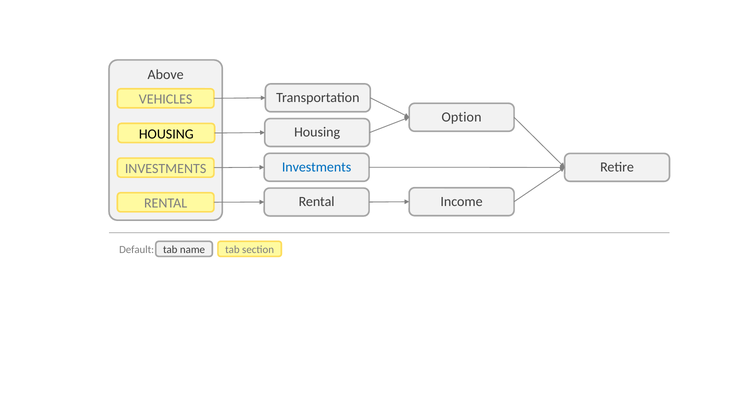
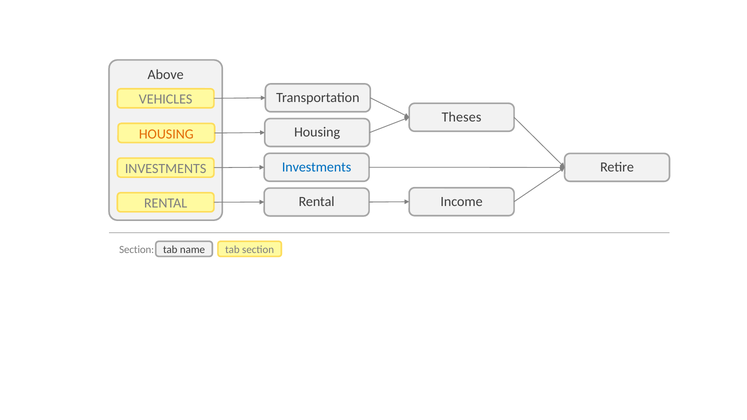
Option: Option -> Theses
HOUSING at (166, 134) colour: black -> orange
Default at (137, 250): Default -> Section
